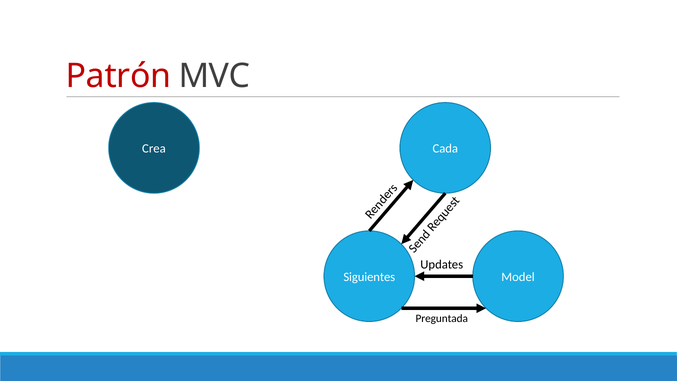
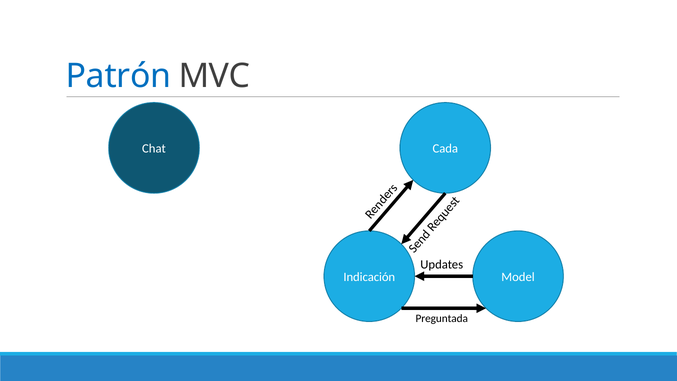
Patrón colour: red -> blue
Crea: Crea -> Chat
Siguientes: Siguientes -> Indicación
